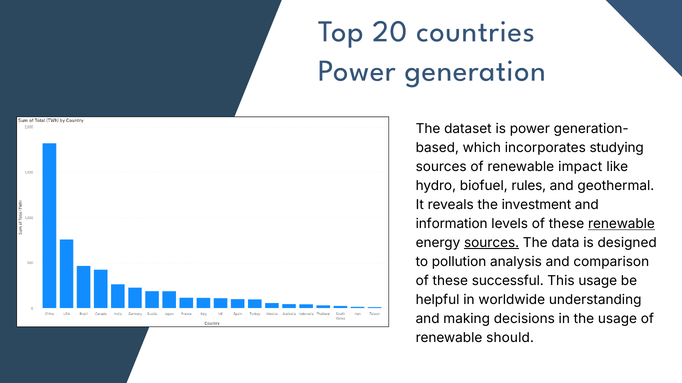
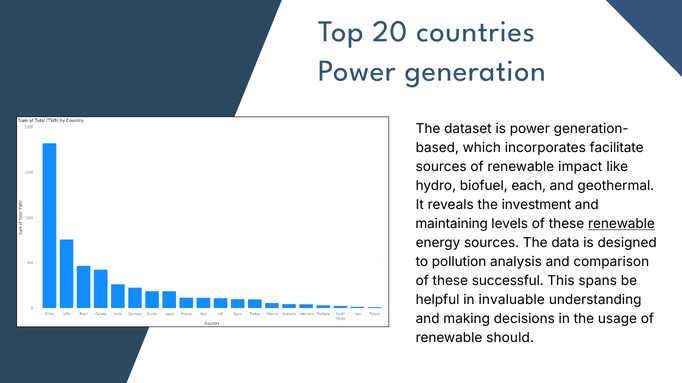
studying: studying -> facilitate
rules: rules -> each
information: information -> maintaining
sources at (492, 243) underline: present -> none
This usage: usage -> spans
worldwide: worldwide -> invaluable
